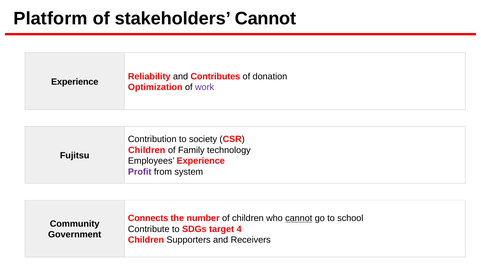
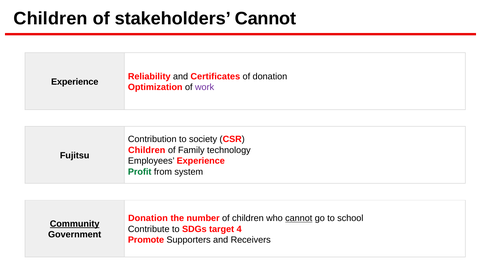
Platform at (51, 19): Platform -> Children
Contributes: Contributes -> Certificates
Profit colour: purple -> green
Connects at (148, 218): Connects -> Donation
Community underline: none -> present
Children at (146, 240): Children -> Promote
